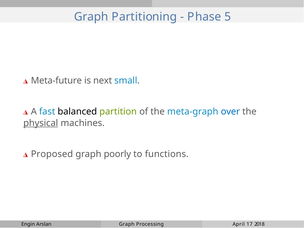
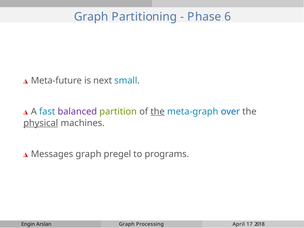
5: 5 -> 6
balanced colour: black -> purple
the at (158, 112) underline: none -> present
Proposed: Proposed -> Messages
poorly: poorly -> pregel
functions: functions -> programs
